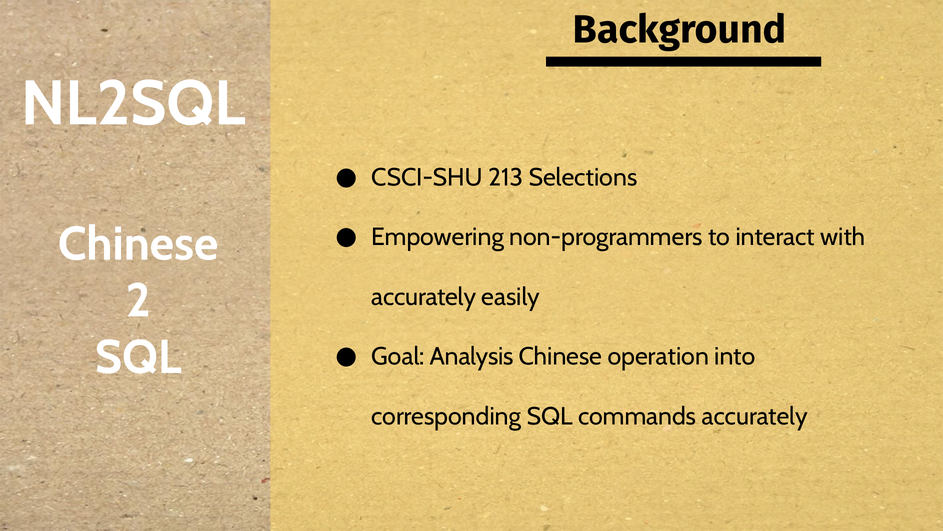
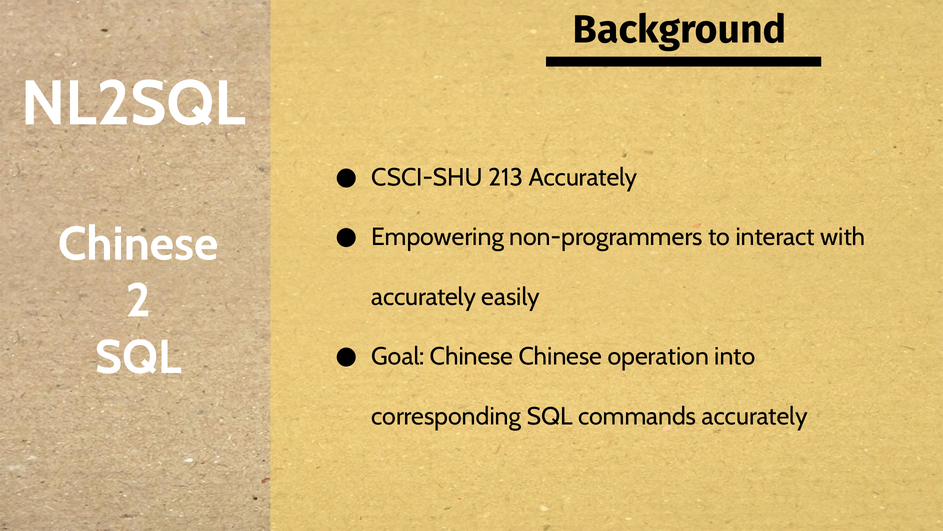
213 Selections: Selections -> Accurately
Goal Analysis: Analysis -> Chinese
